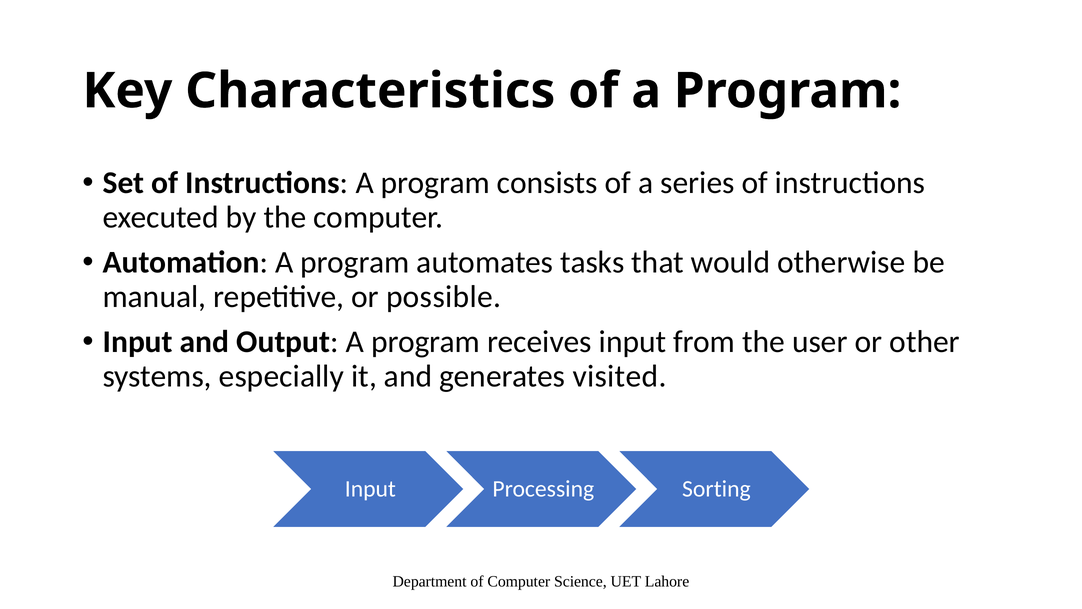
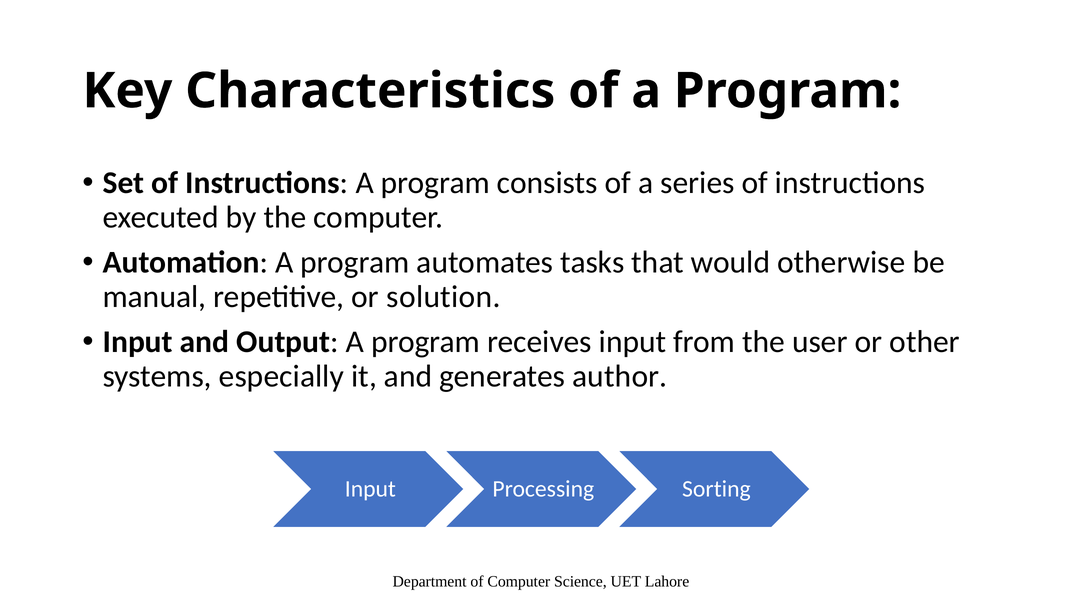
possible: possible -> solution
visited: visited -> author
